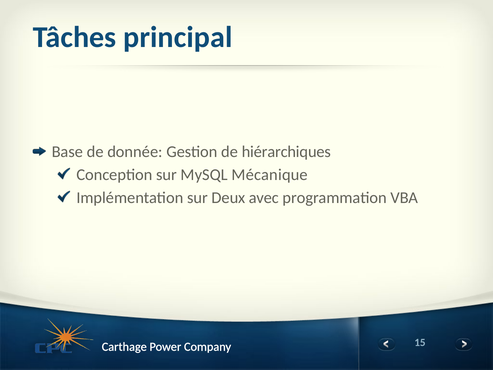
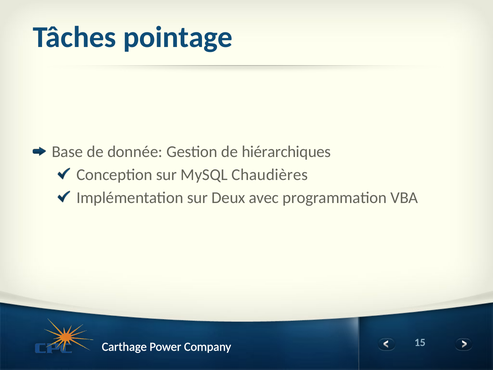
principal: principal -> pointage
Mécanique: Mécanique -> Chaudières
